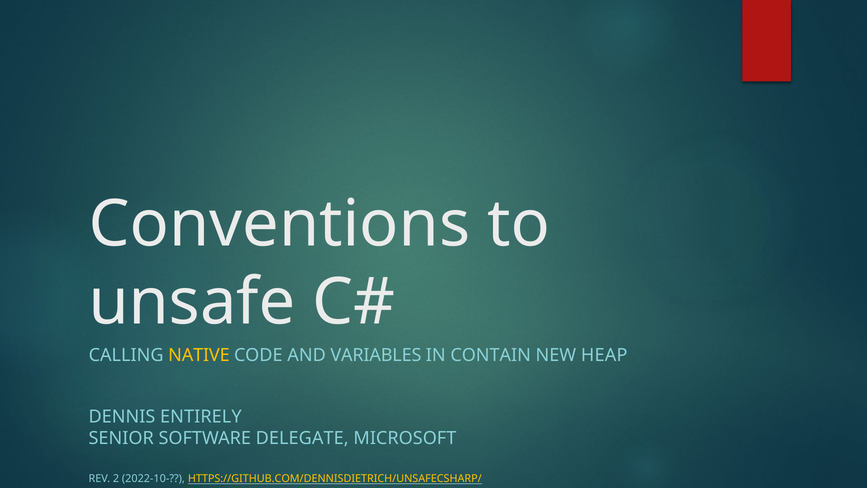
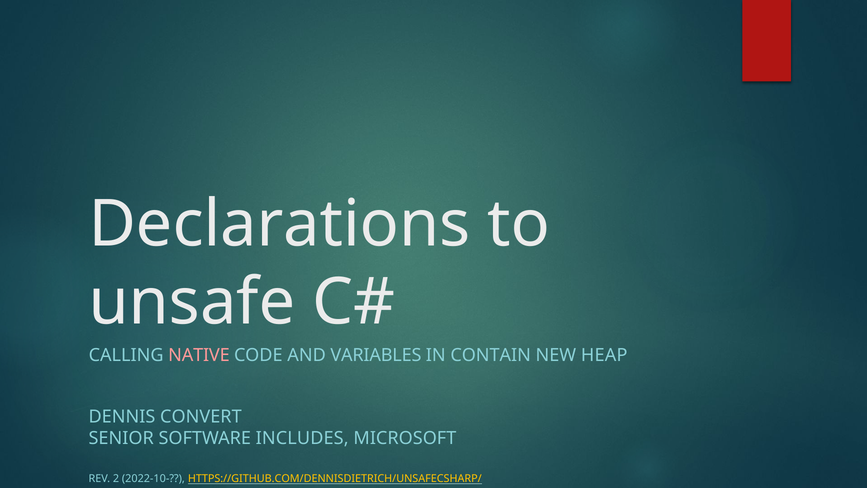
Conventions: Conventions -> Declarations
NATIVE colour: yellow -> pink
ENTIRELY: ENTIRELY -> CONVERT
DELEGATE: DELEGATE -> INCLUDES
